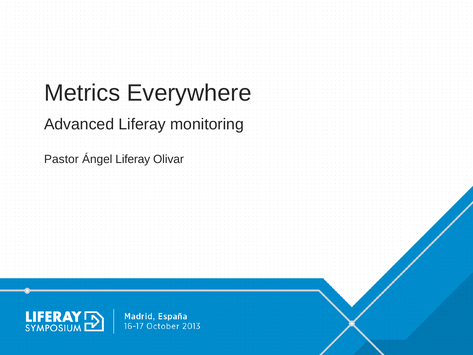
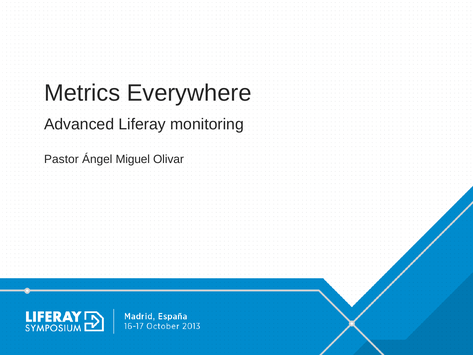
Ángel Liferay: Liferay -> Miguel
